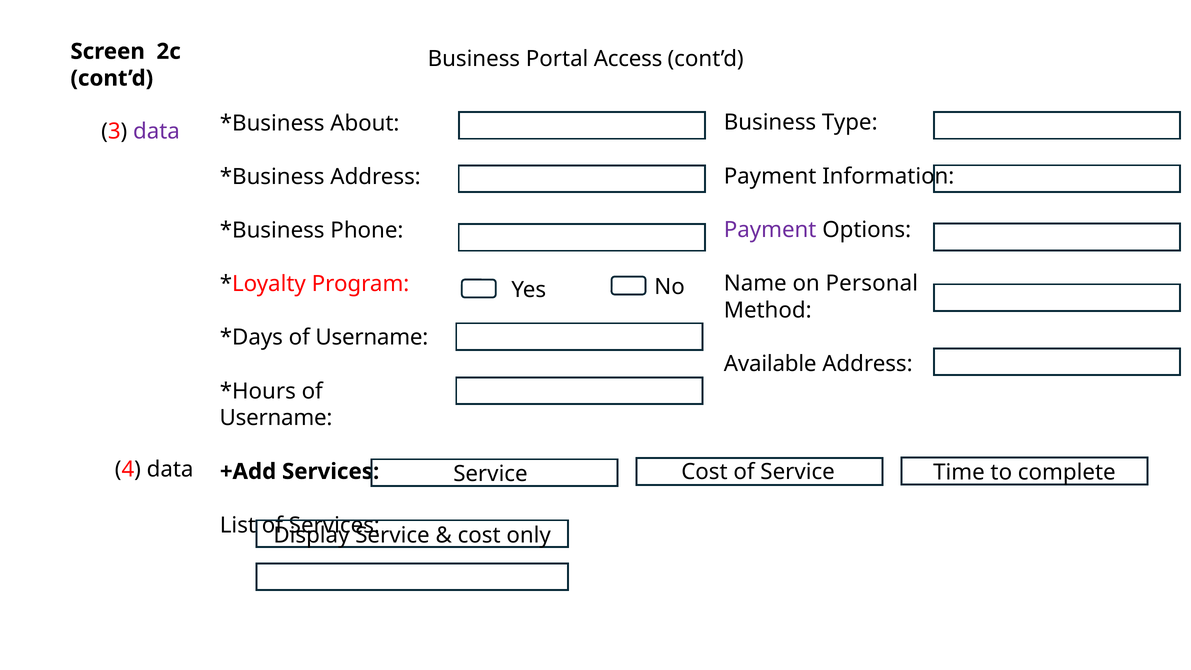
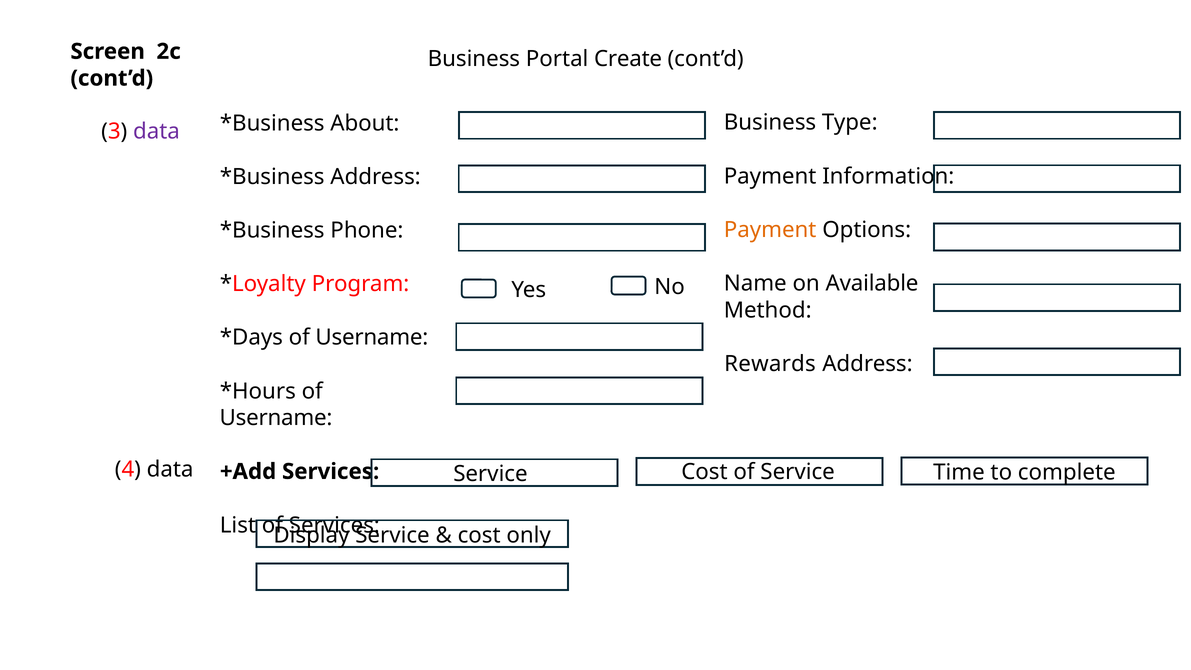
Access: Access -> Create
Payment at (770, 230) colour: purple -> orange
Personal: Personal -> Available
Available: Available -> Rewards
